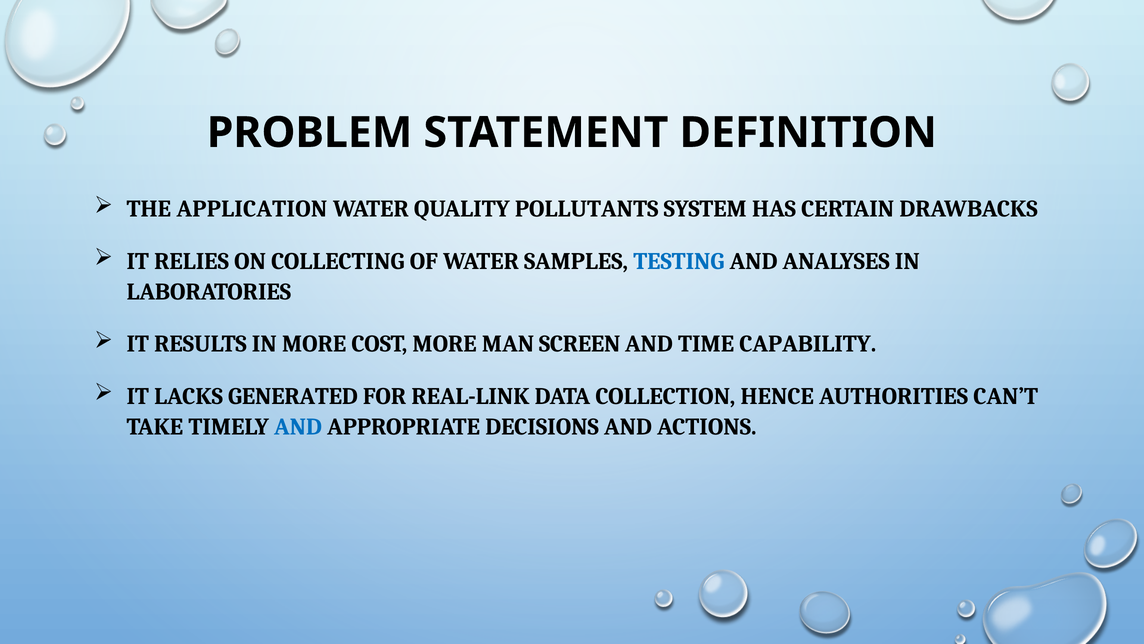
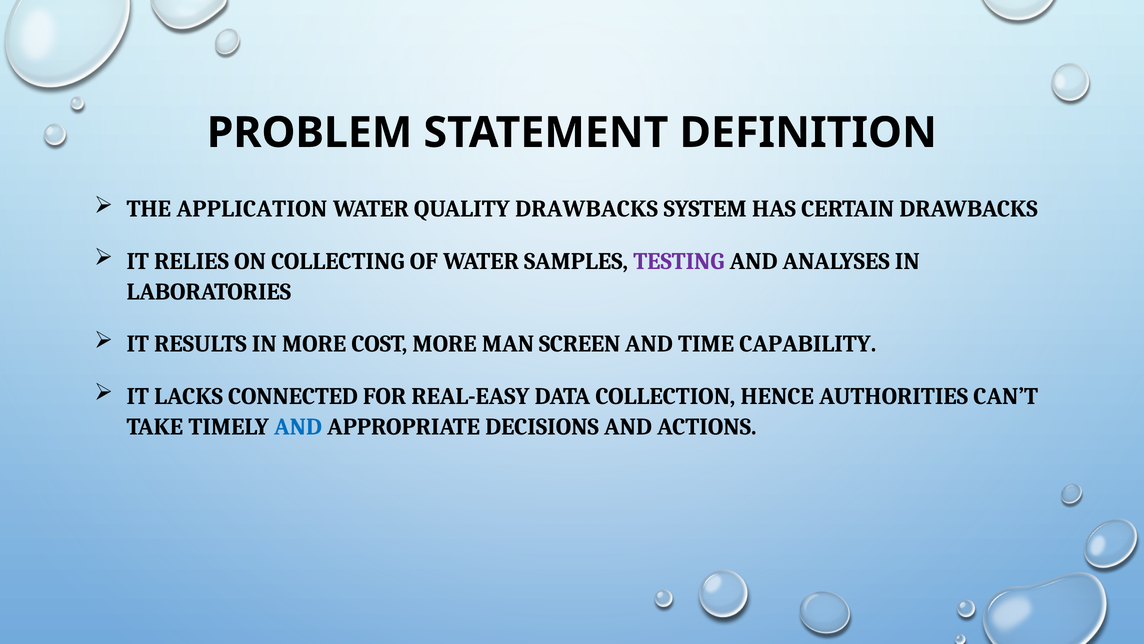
QUALITY POLLUTANTS: POLLUTANTS -> DRAWBACKS
TESTING colour: blue -> purple
GENERATED: GENERATED -> CONNECTED
REAL-LINK: REAL-LINK -> REAL-EASY
